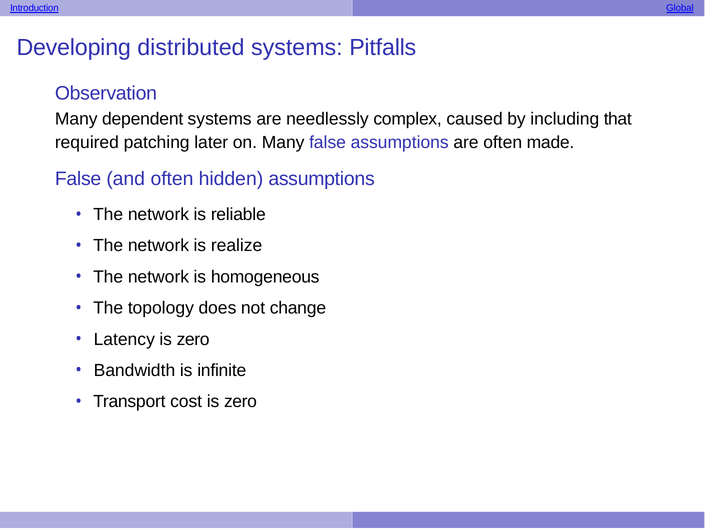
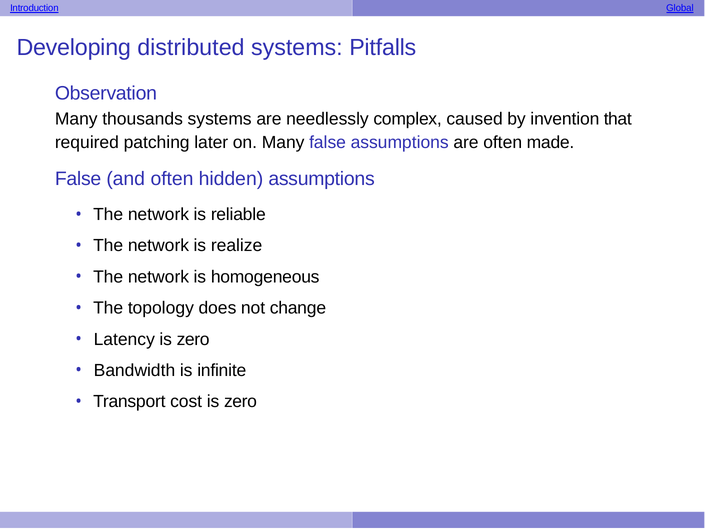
dependent: dependent -> thousands
including: including -> invention
